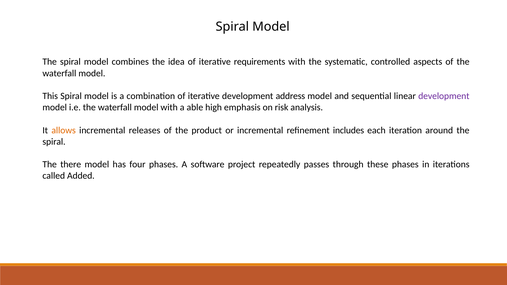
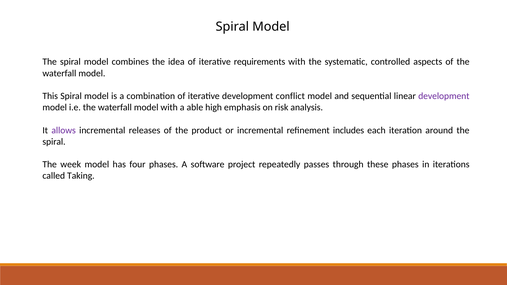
address: address -> conflict
allows colour: orange -> purple
there: there -> week
Added: Added -> Taking
